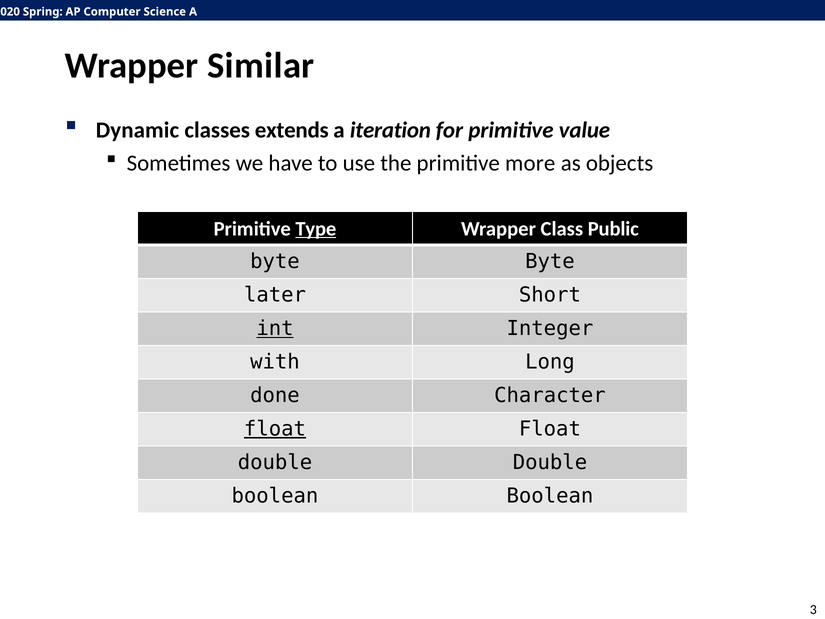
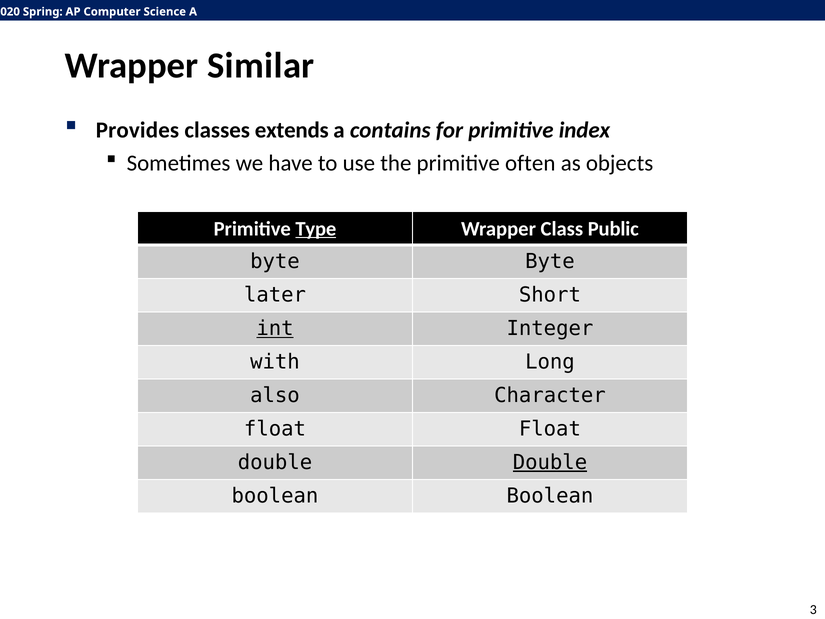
Dynamic: Dynamic -> Provides
iteration: iteration -> contains
value: value -> index
more: more -> often
done: done -> also
float at (275, 429) underline: present -> none
Double at (550, 462) underline: none -> present
